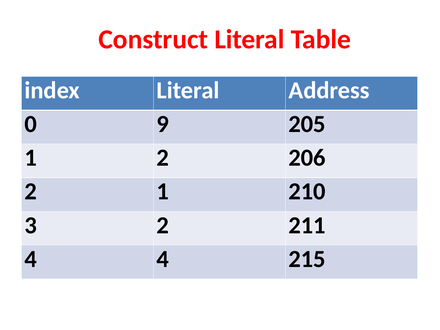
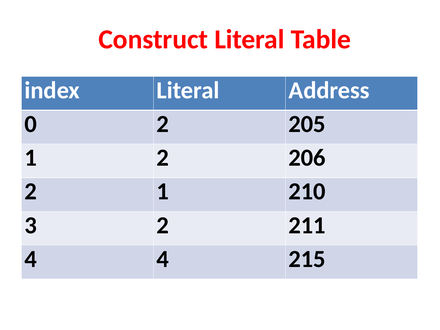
0 9: 9 -> 2
